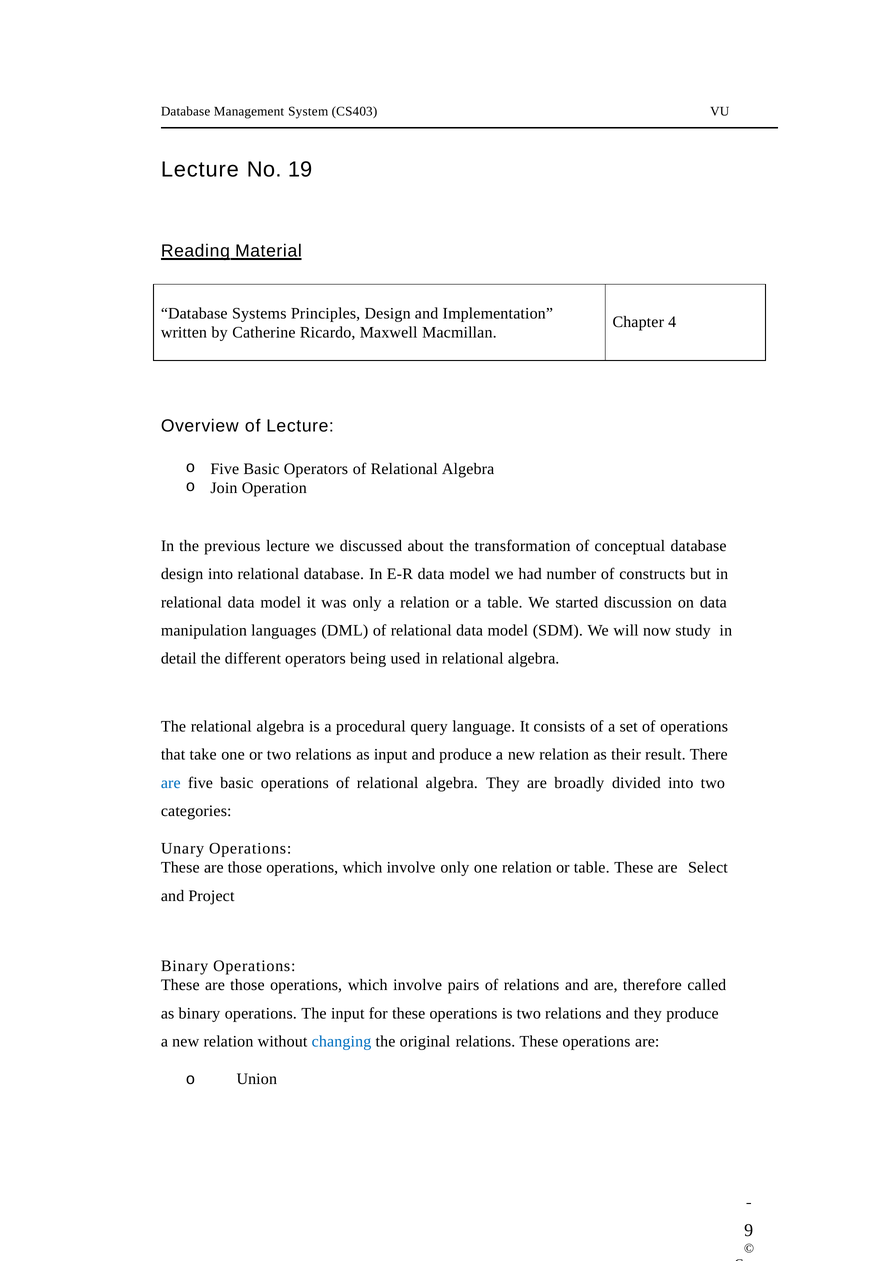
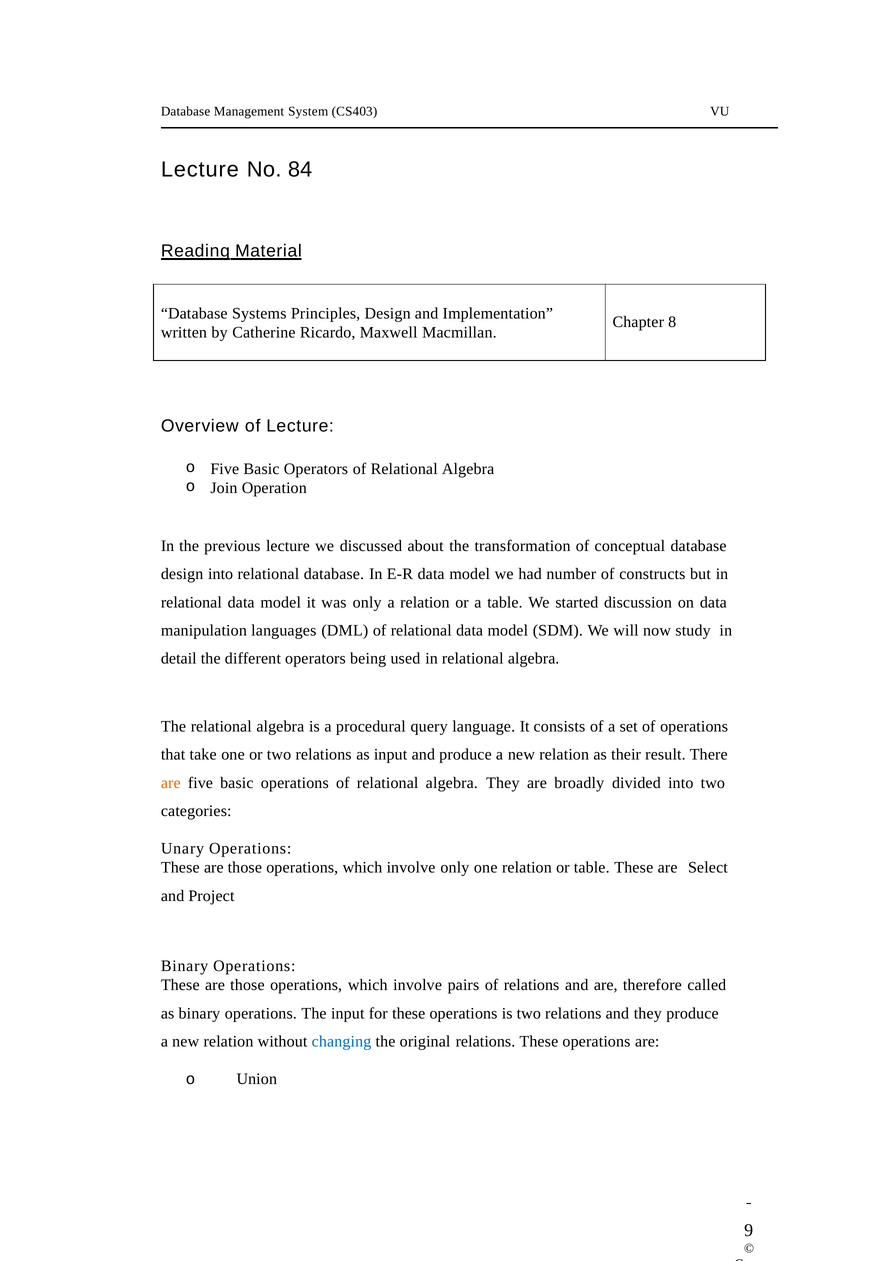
19: 19 -> 84
4: 4 -> 8
are at (171, 783) colour: blue -> orange
